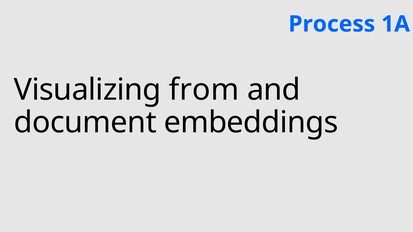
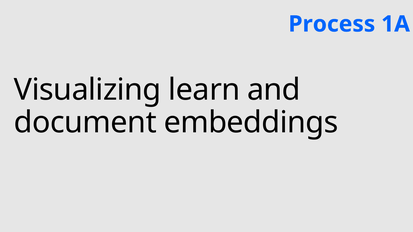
from: from -> learn
